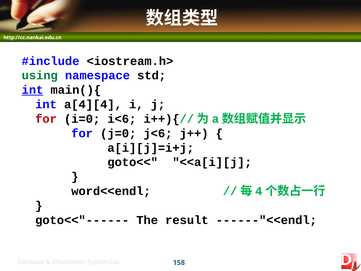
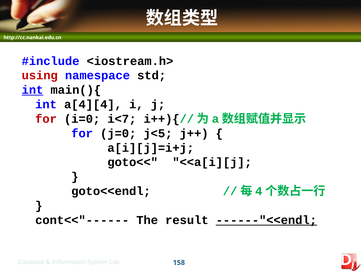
using colour: green -> red
i<6: i<6 -> i<7
j<6: j<6 -> j<5
word<<endl: word<<endl -> goto<<endl
goto<<"------: goto<<"------ -> cont<<"------
------"<<endl underline: none -> present
